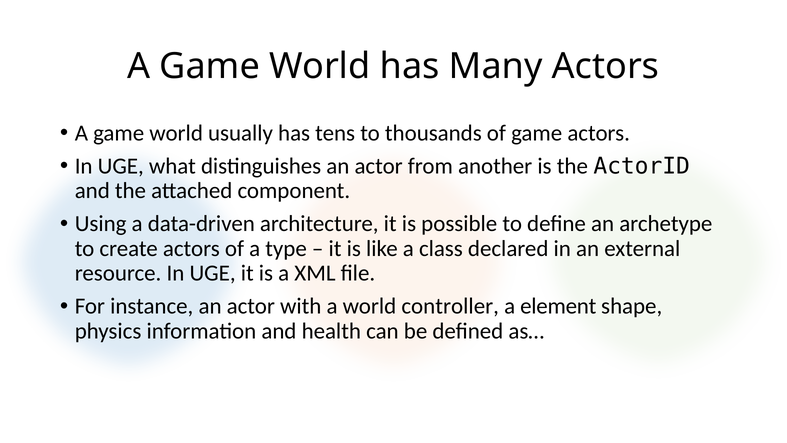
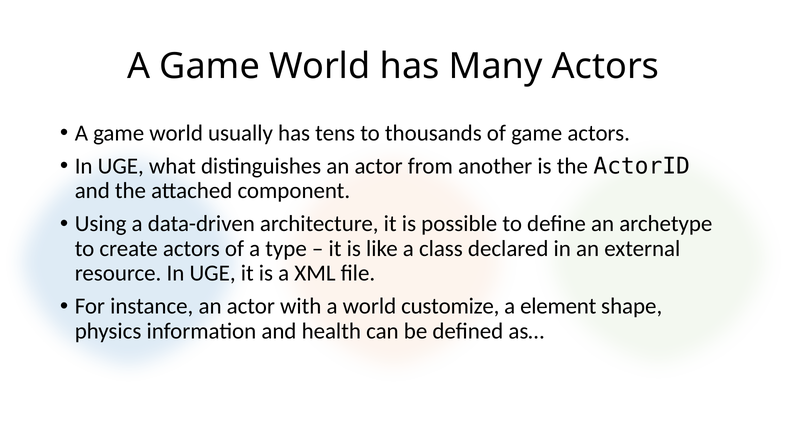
controller: controller -> customize
